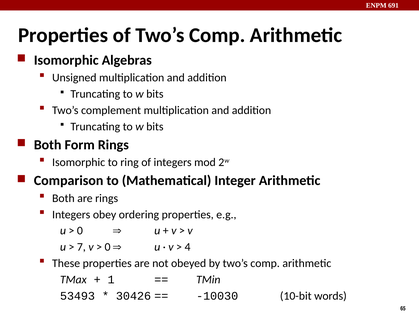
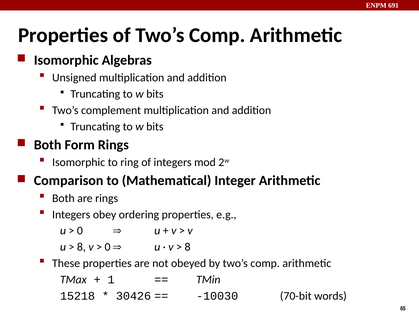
7 at (81, 247): 7 -> 8
4 at (188, 247): 4 -> 8
53493: 53493 -> 15218
10-bit: 10-bit -> 70-bit
